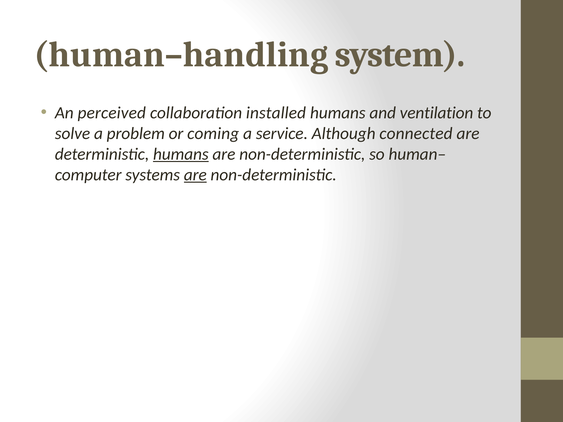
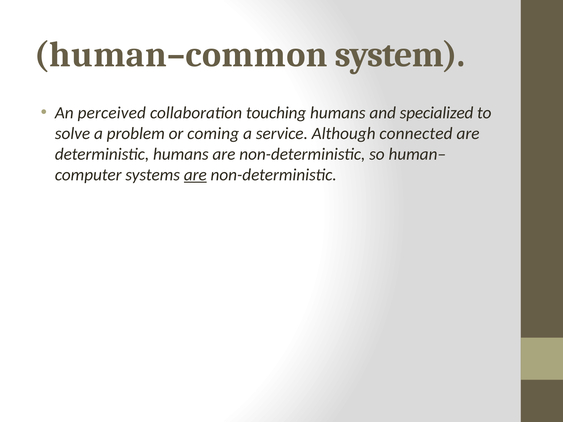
human–handling: human–handling -> human–common
installed: installed -> touching
ventilation: ventilation -> specialized
humans at (181, 154) underline: present -> none
